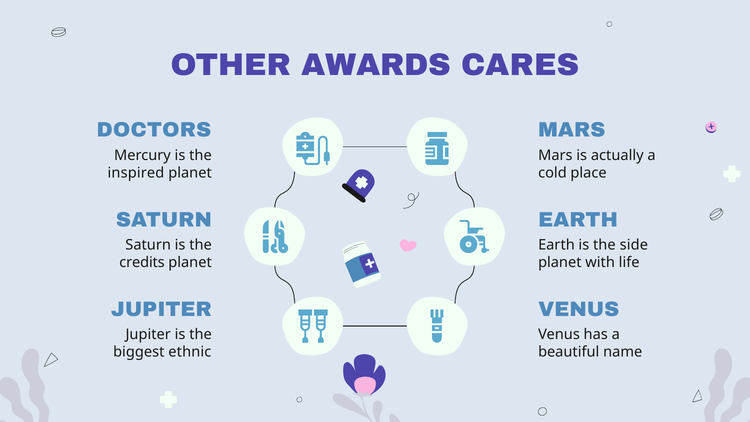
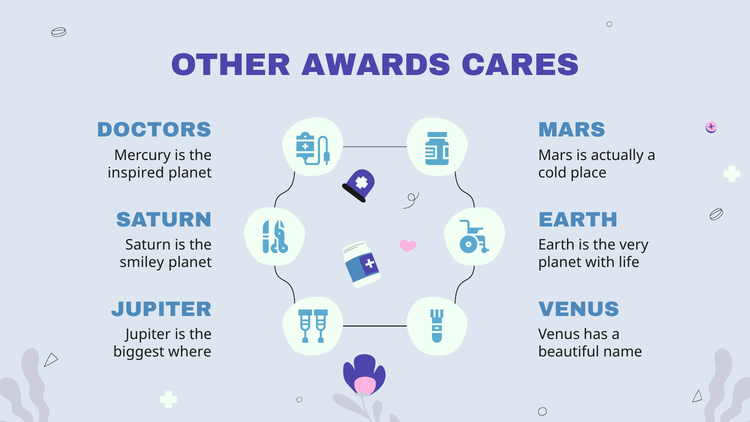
side: side -> very
credits: credits -> smiley
ethnic: ethnic -> where
